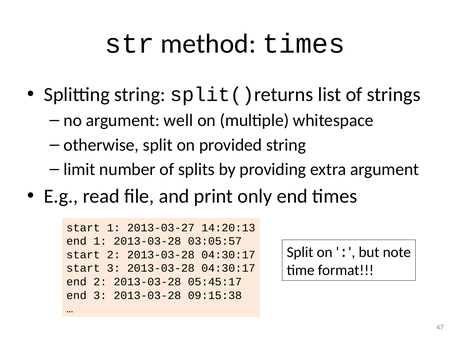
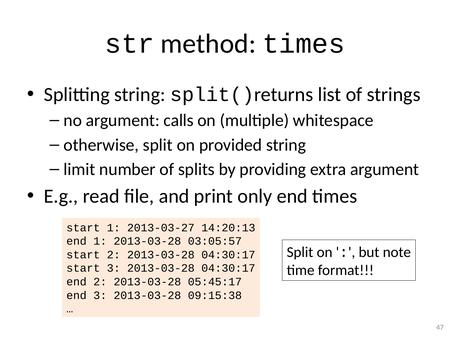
well: well -> calls
